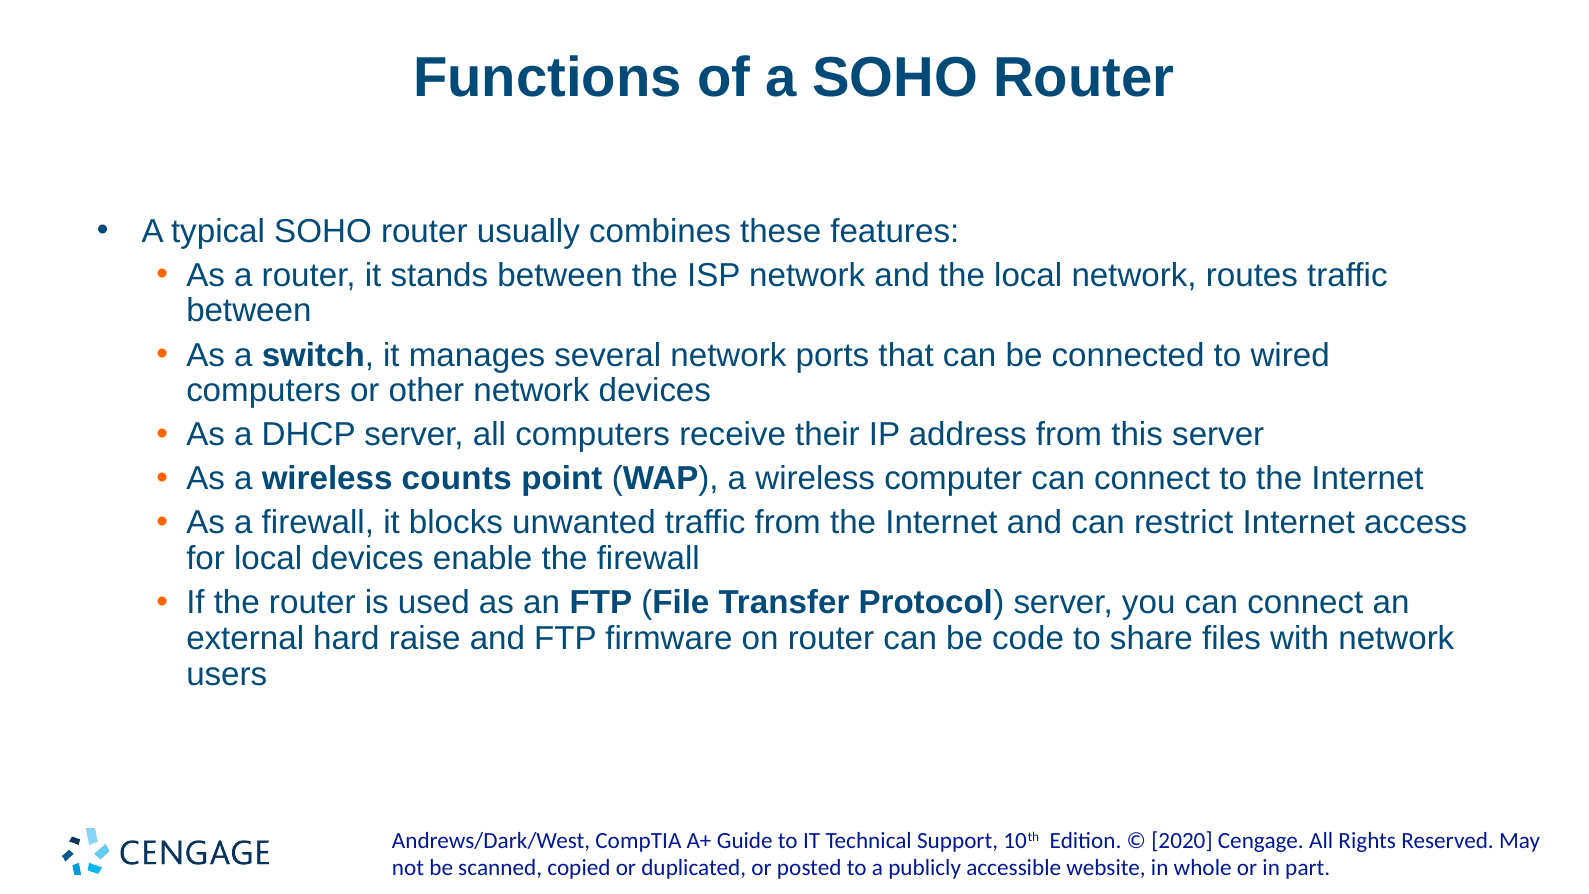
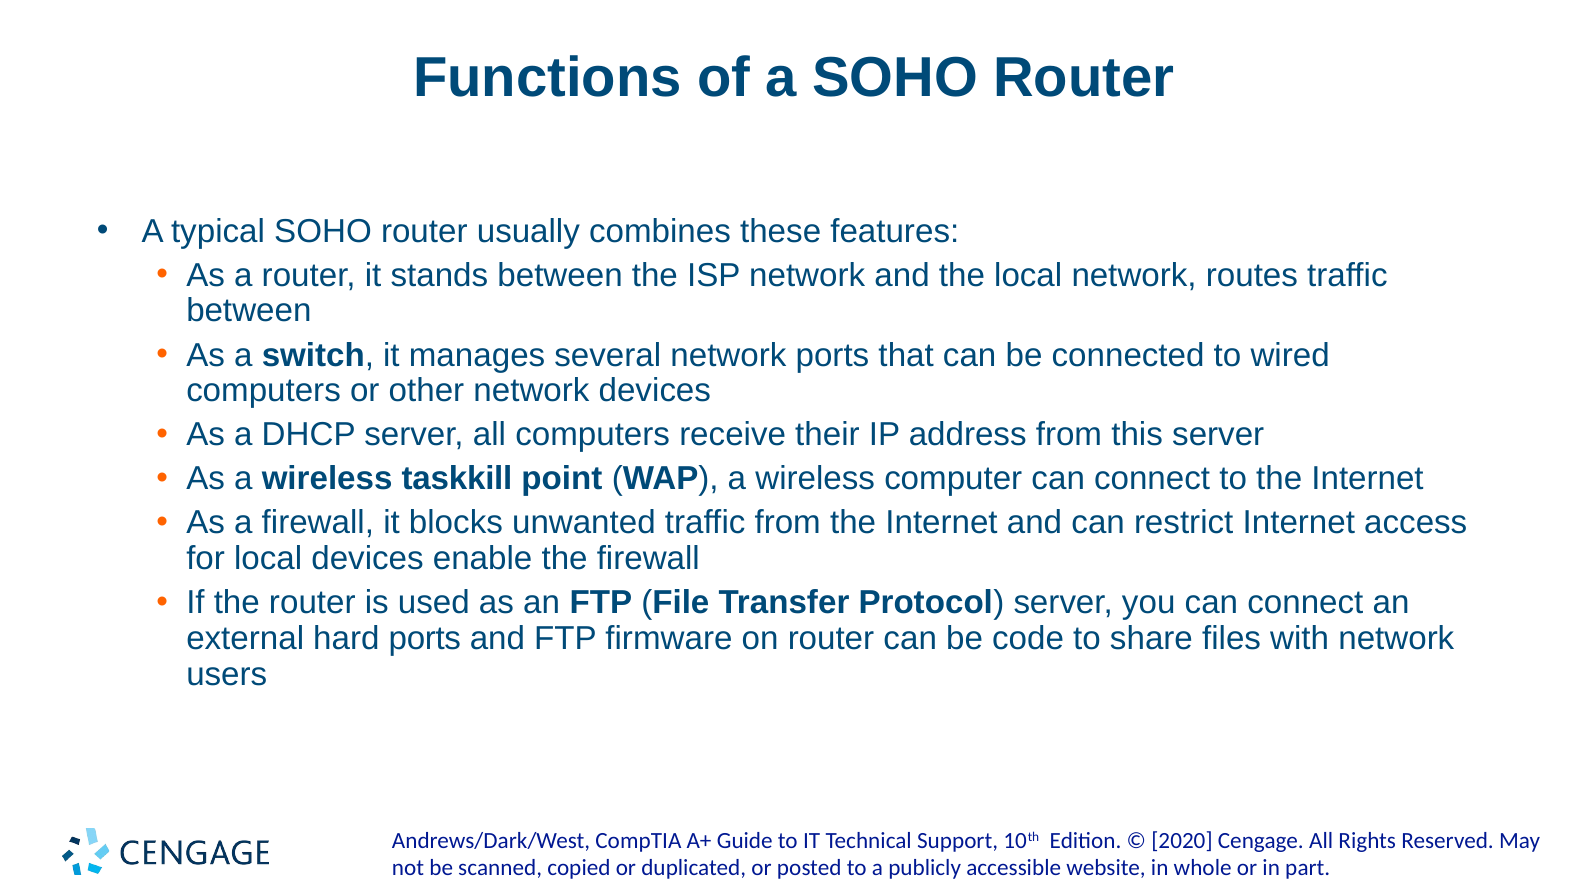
counts: counts -> taskkill
hard raise: raise -> ports
